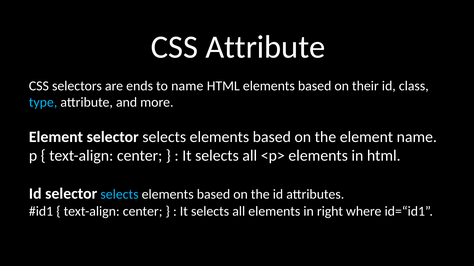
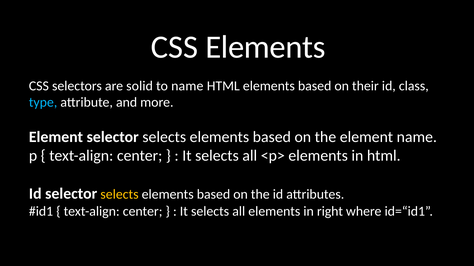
CSS Attribute: Attribute -> Elements
ends: ends -> solid
selects at (119, 195) colour: light blue -> yellow
